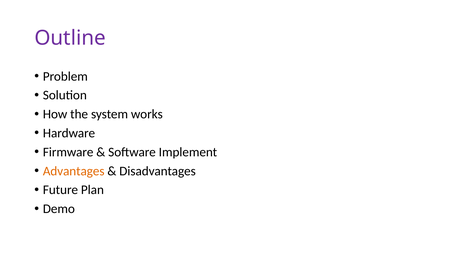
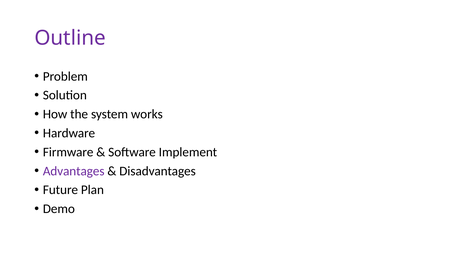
Advantages colour: orange -> purple
